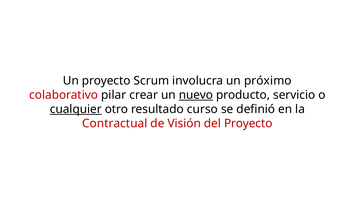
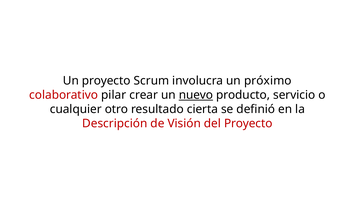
cualquier underline: present -> none
curso: curso -> cierta
Contractual: Contractual -> Descripción
